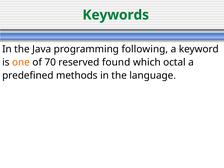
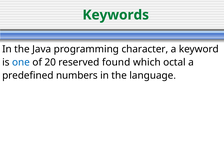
following: following -> character
one colour: orange -> blue
70: 70 -> 20
methods: methods -> numbers
